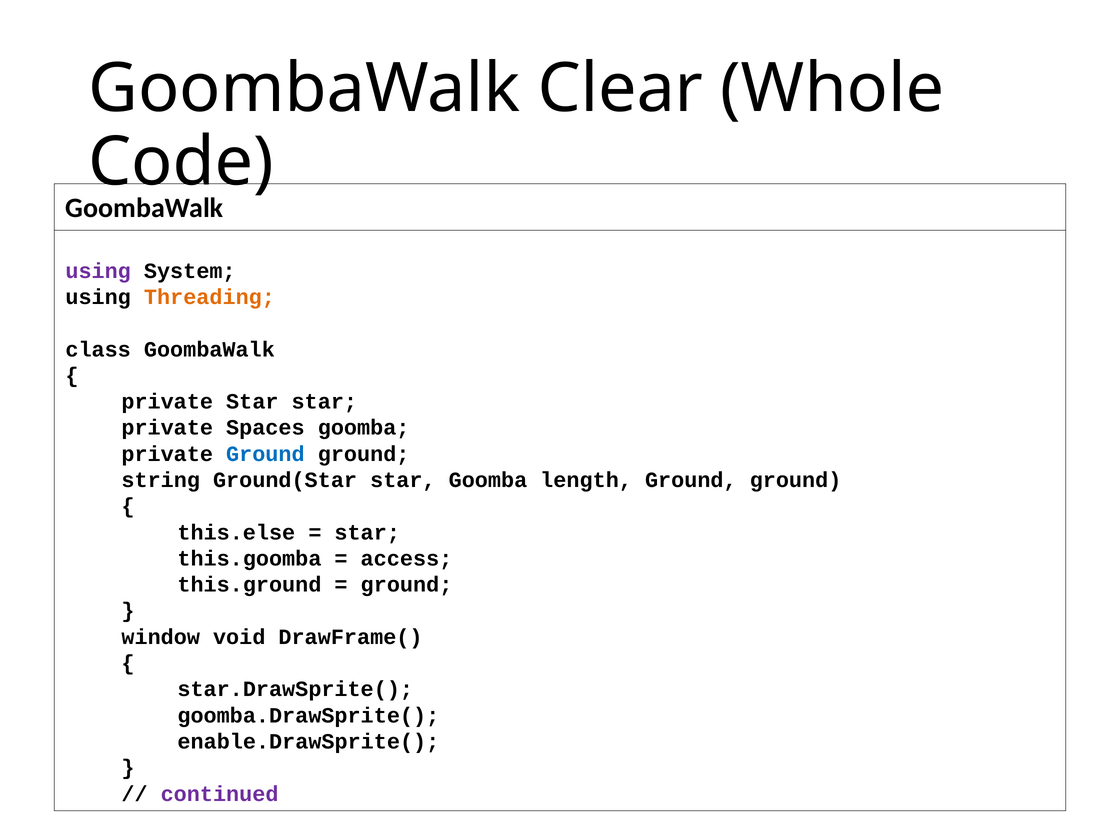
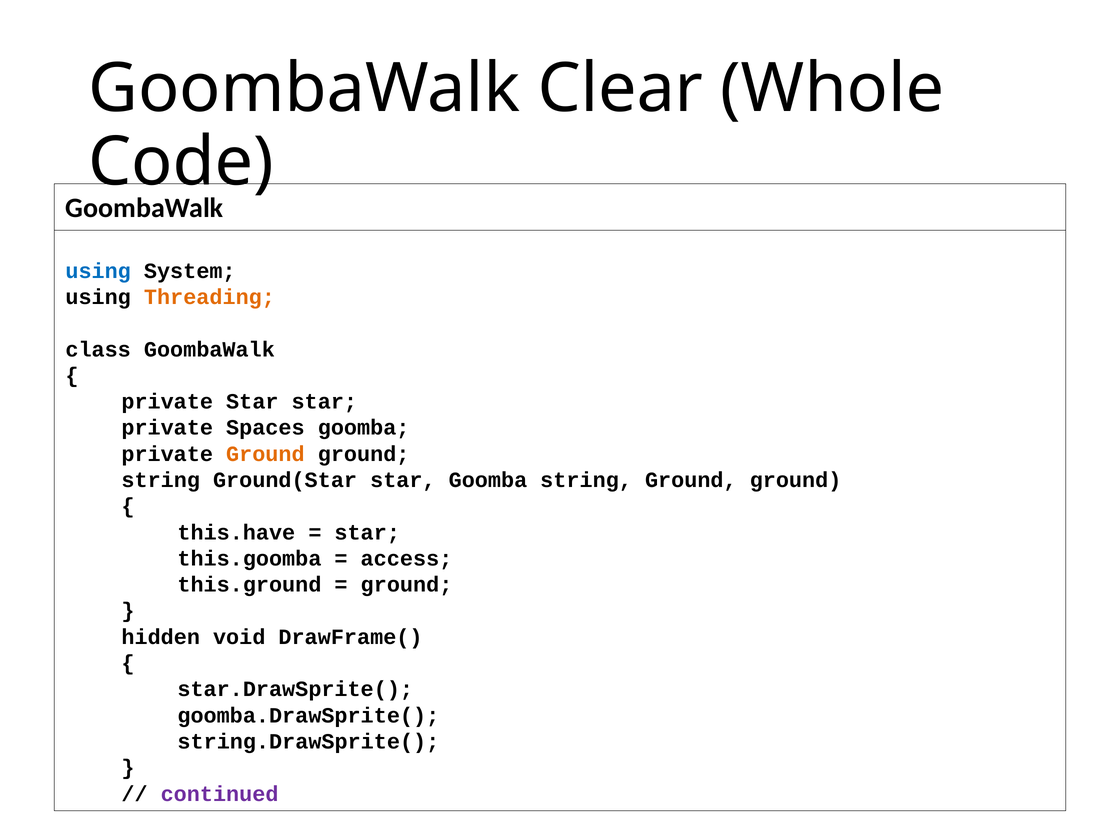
using at (98, 271) colour: purple -> blue
Ground at (265, 454) colour: blue -> orange
Goomba length: length -> string
this.else: this.else -> this.have
window: window -> hidden
enable.DrawSprite(: enable.DrawSprite( -> string.DrawSprite(
